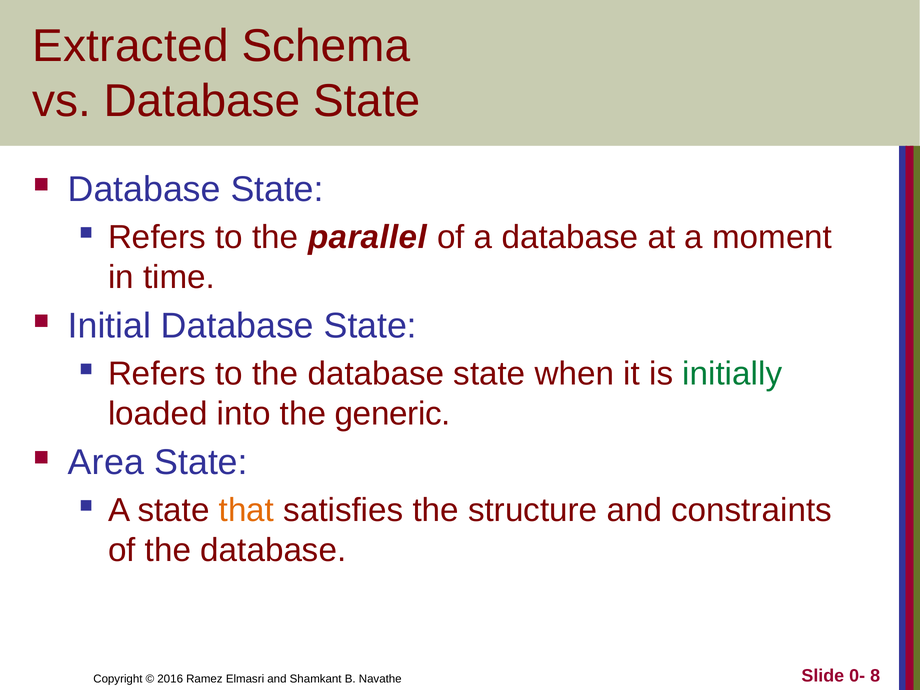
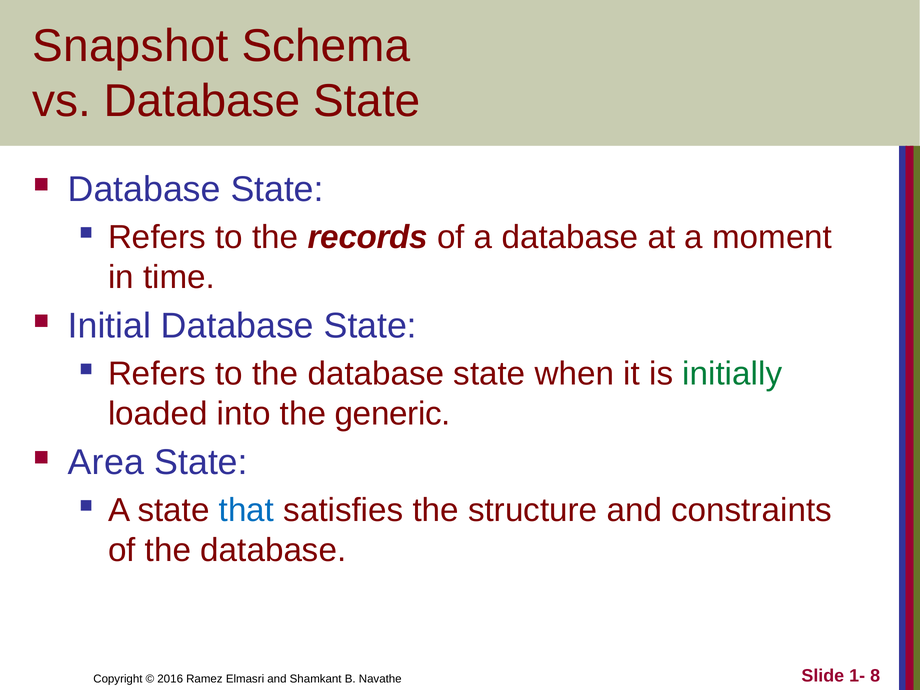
Extracted: Extracted -> Snapshot
parallel: parallel -> records
that colour: orange -> blue
0-: 0- -> 1-
